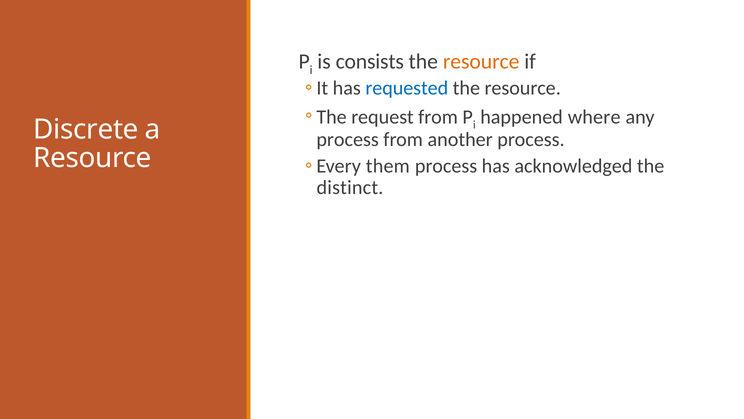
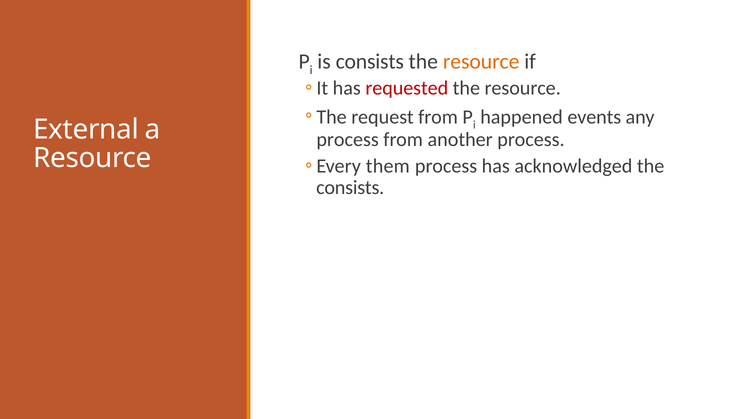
requested colour: blue -> red
where: where -> events
Discrete: Discrete -> External
distinct at (350, 187): distinct -> consists
